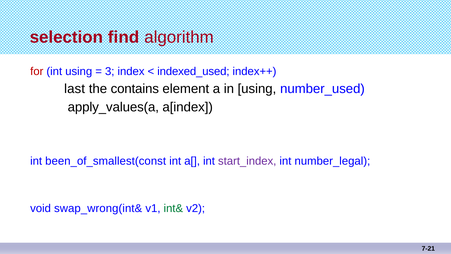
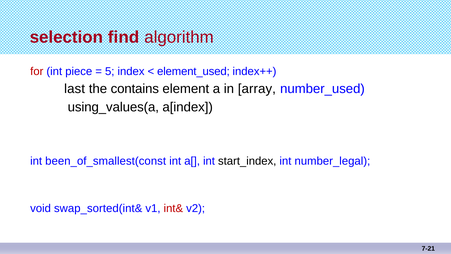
int using: using -> piece
3: 3 -> 5
indexed_used: indexed_used -> element_used
in using: using -> array
apply_values(a: apply_values(a -> using_values(a
start_index colour: purple -> black
swap_wrong(int&: swap_wrong(int& -> swap_sorted(int&
int& colour: green -> red
